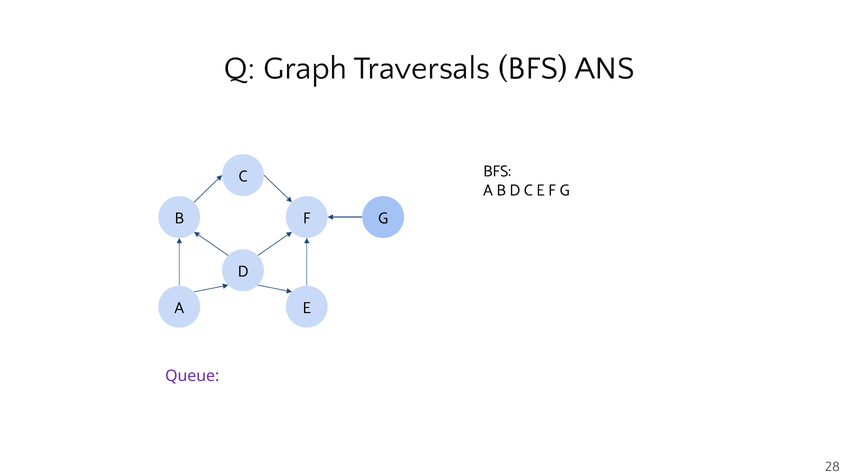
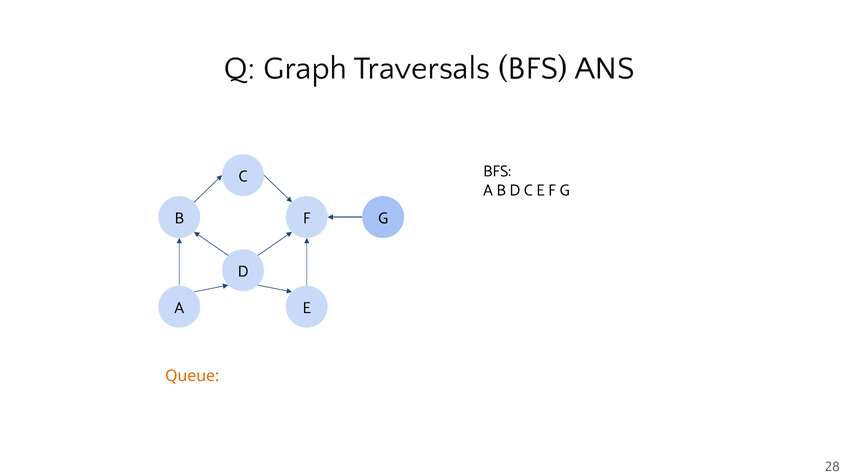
Queue colour: purple -> orange
